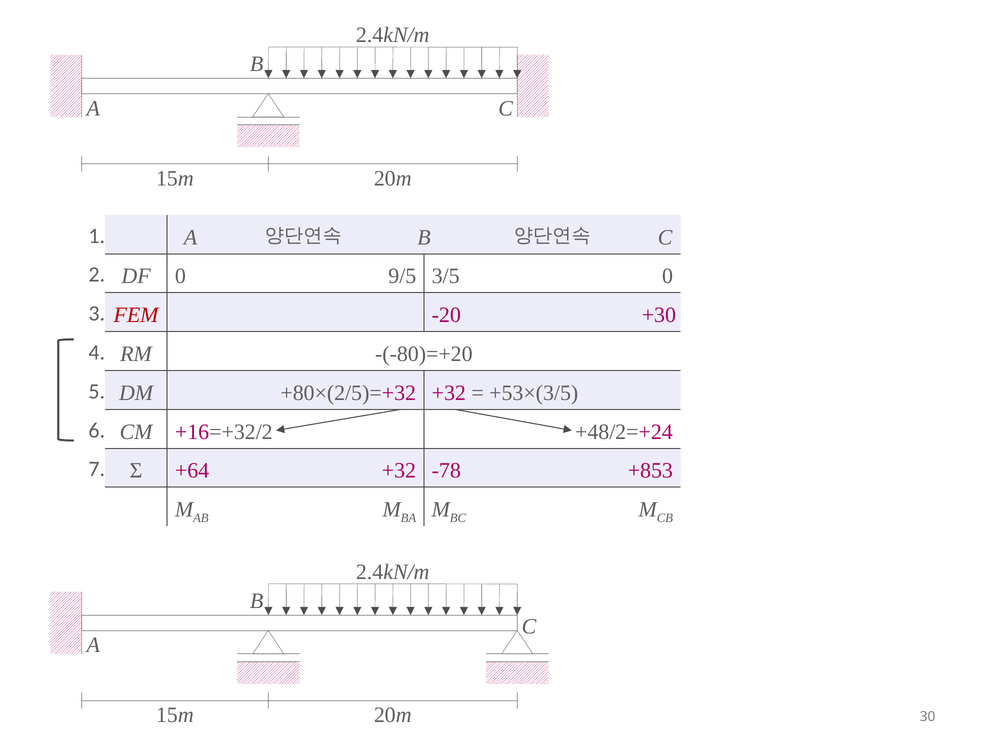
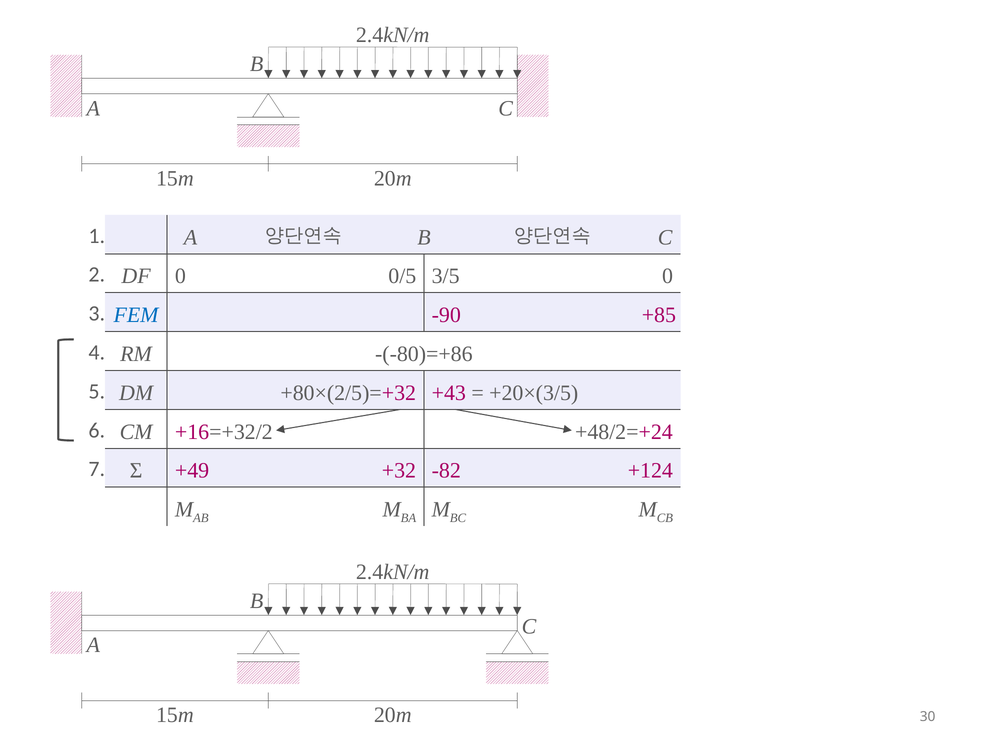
9/5: 9/5 -> 0/5
FEM colour: red -> blue
-20: -20 -> -90
+30: +30 -> +85
-(-80)=+20: -(-80)=+20 -> -(-80)=+86
+80×(2/5)=+32 +32: +32 -> +43
+53×(3/5: +53×(3/5 -> +20×(3/5
+64: +64 -> +49
-78: -78 -> -82
+853: +853 -> +124
